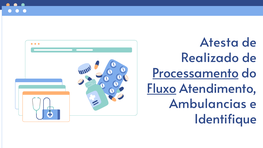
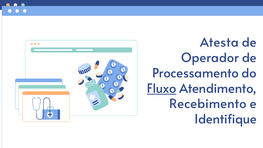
Realizado: Realizado -> Operador
Processamento underline: present -> none
Ambulancias: Ambulancias -> Recebimento
